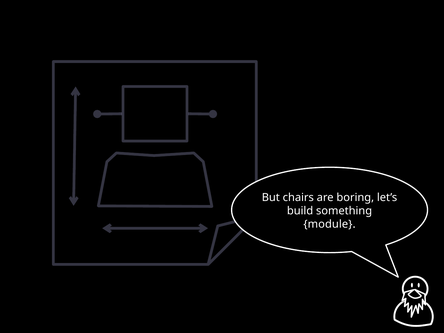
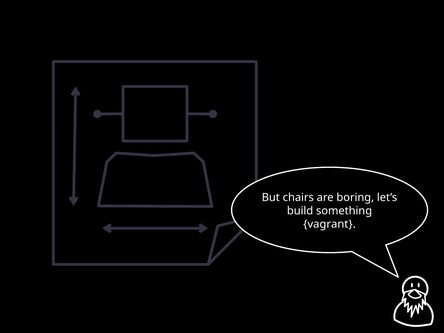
module: module -> vagrant
